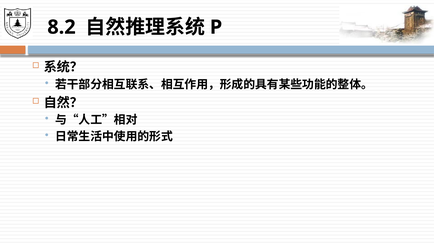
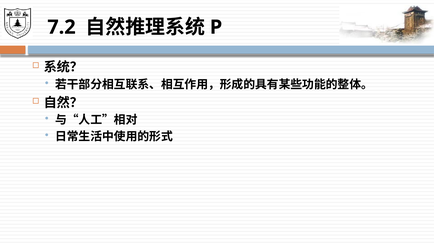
8.2: 8.2 -> 7.2
